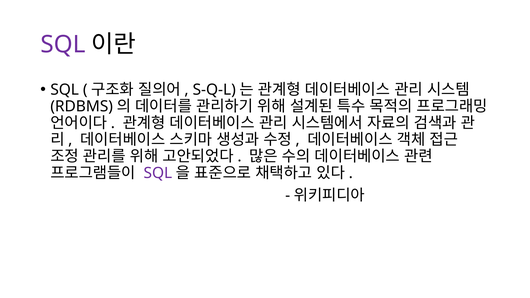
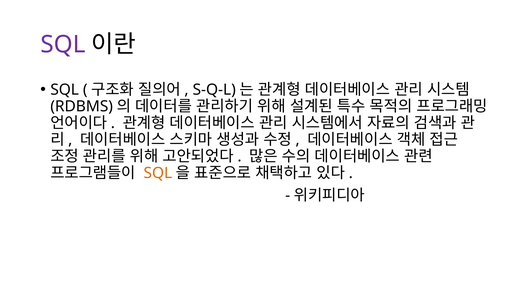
SQL at (158, 173) colour: purple -> orange
